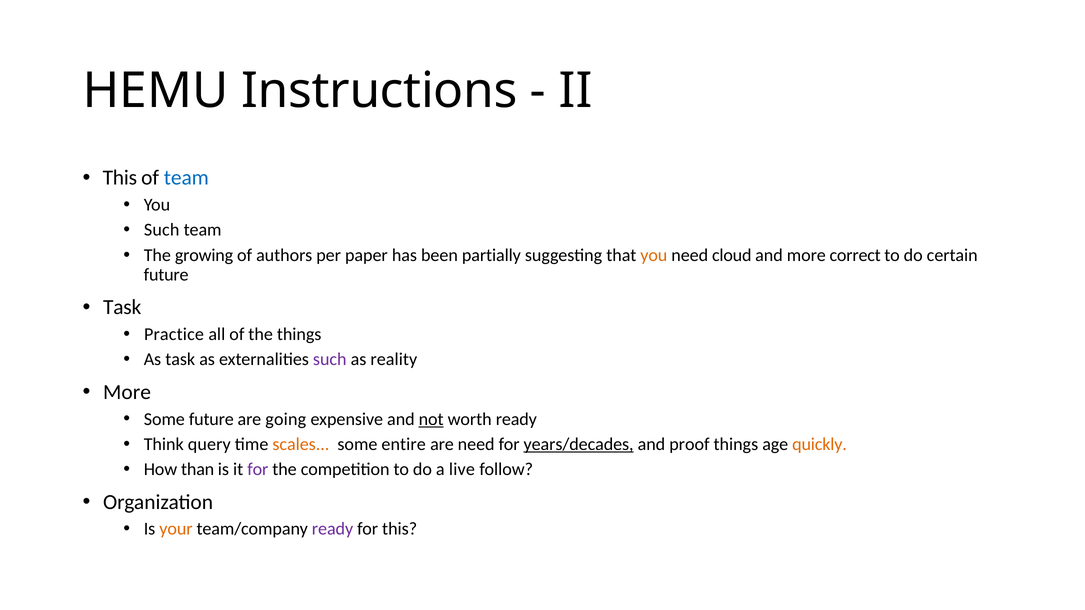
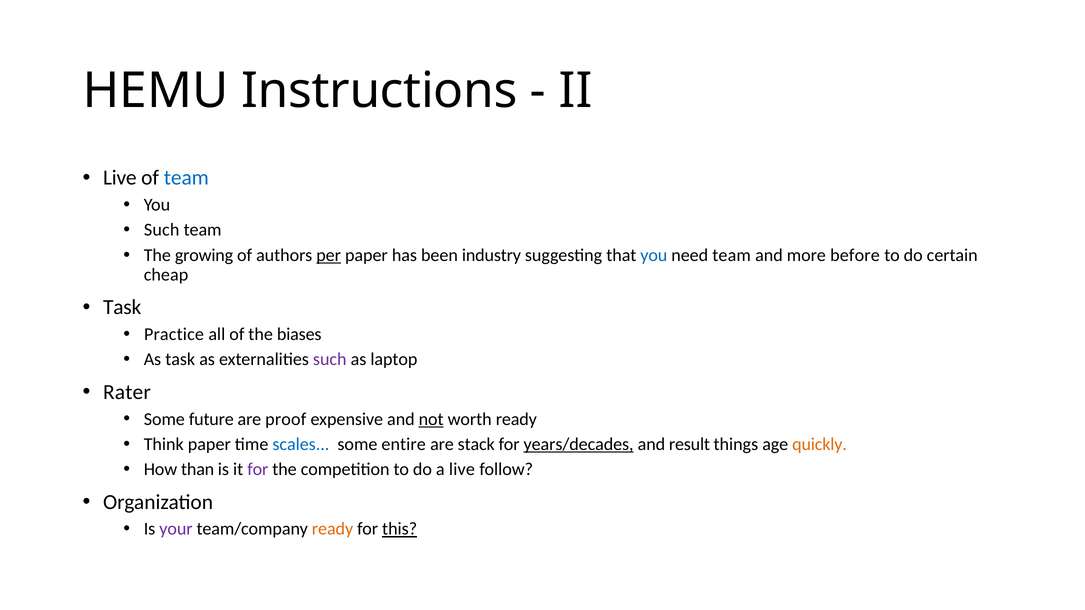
This at (120, 178): This -> Live
per underline: none -> present
partially: partially -> industry
you at (654, 255) colour: orange -> blue
need cloud: cloud -> team
correct: correct -> before
future at (166, 275): future -> cheap
the things: things -> biases
reality: reality -> laptop
More at (127, 392): More -> Rater
going: going -> proof
Think query: query -> paper
scales colour: orange -> blue
are need: need -> stack
proof: proof -> result
your colour: orange -> purple
ready at (333, 529) colour: purple -> orange
this at (400, 529) underline: none -> present
